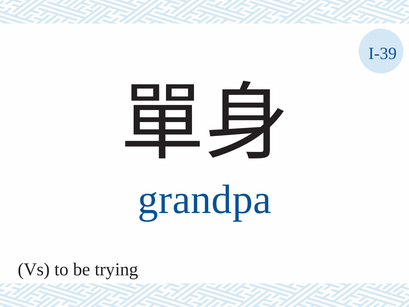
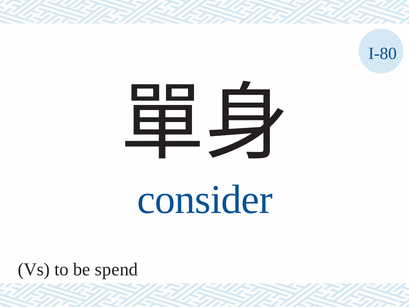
I-39: I-39 -> I-80
grandpa: grandpa -> consider
trying: trying -> spend
